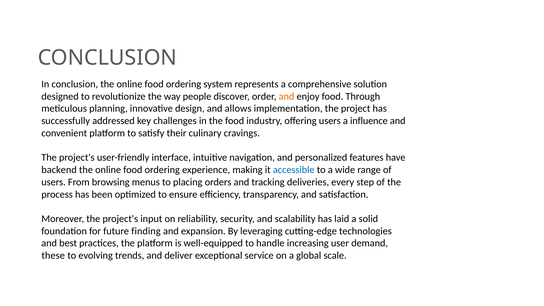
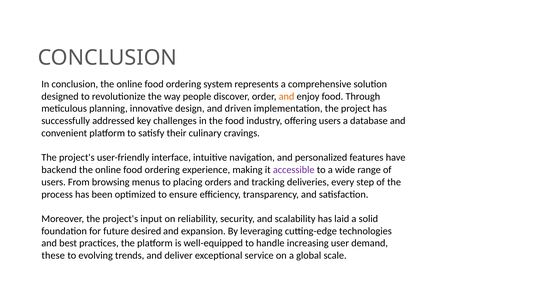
allows: allows -> driven
influence: influence -> database
accessible colour: blue -> purple
finding: finding -> desired
